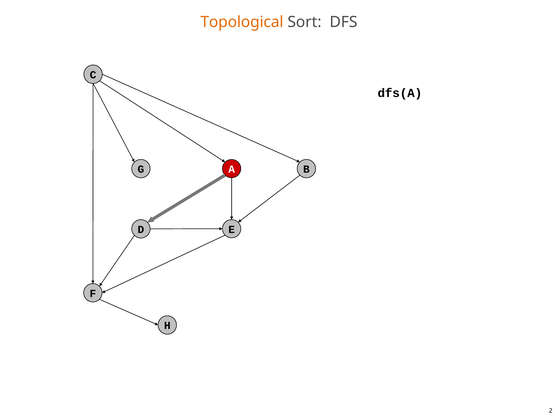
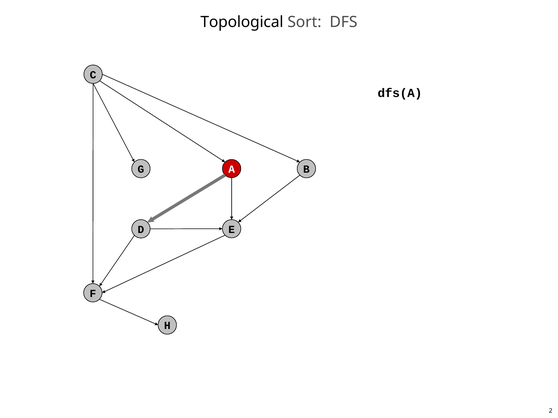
Topological colour: orange -> black
